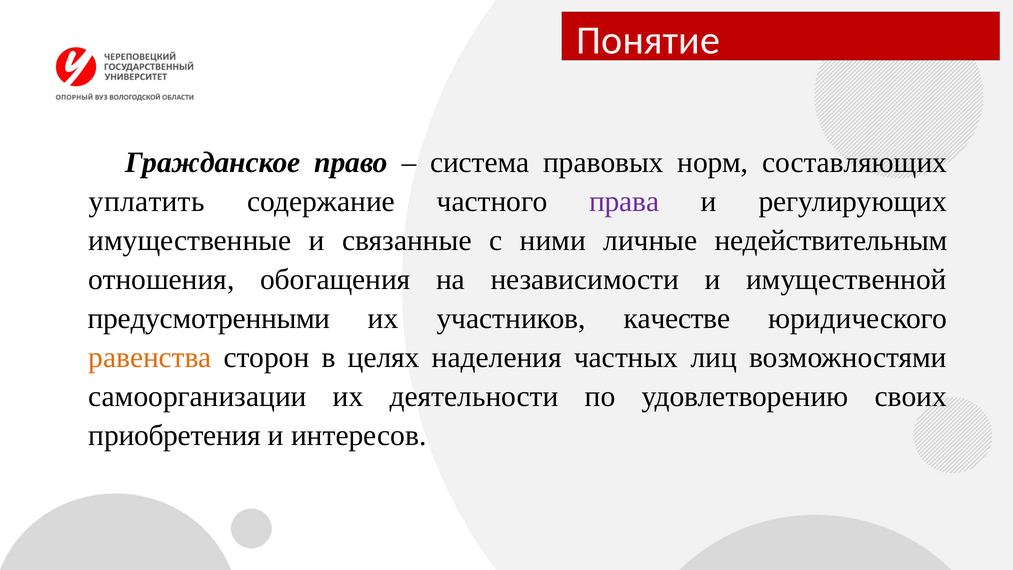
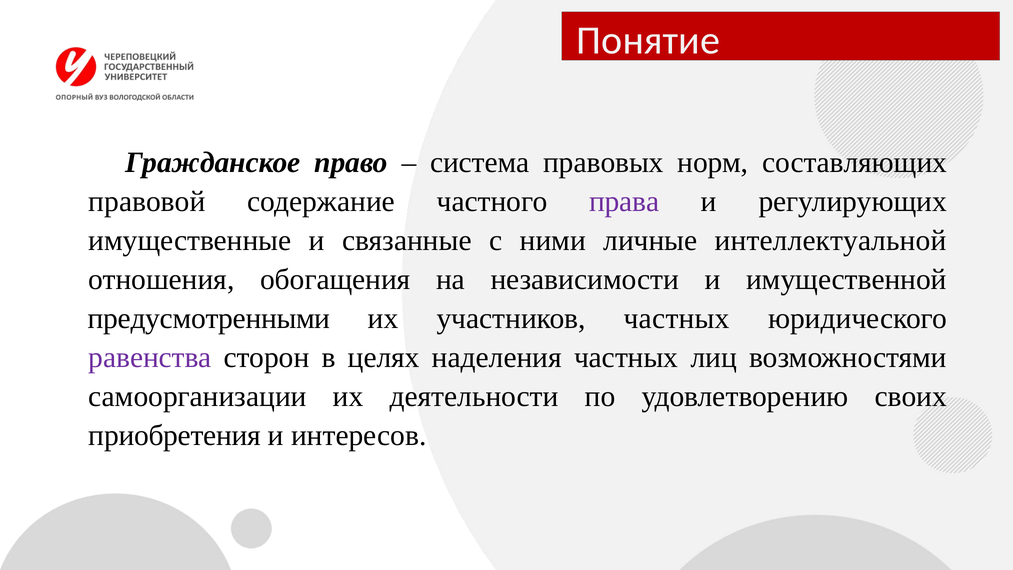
уплатить: уплатить -> правовой
недействительным: недействительным -> интеллектуальной
участников качестве: качестве -> частных
равенства colour: orange -> purple
